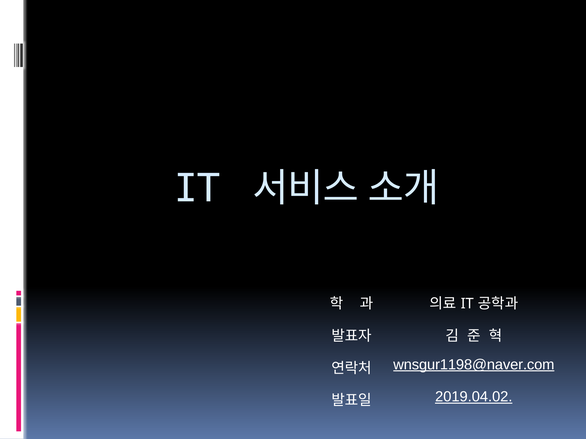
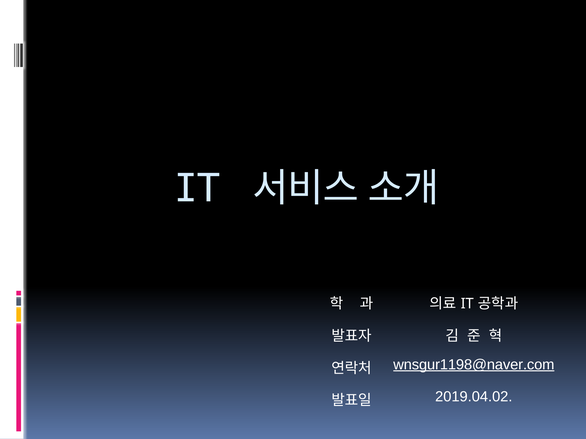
2019.04.02 underline: present -> none
